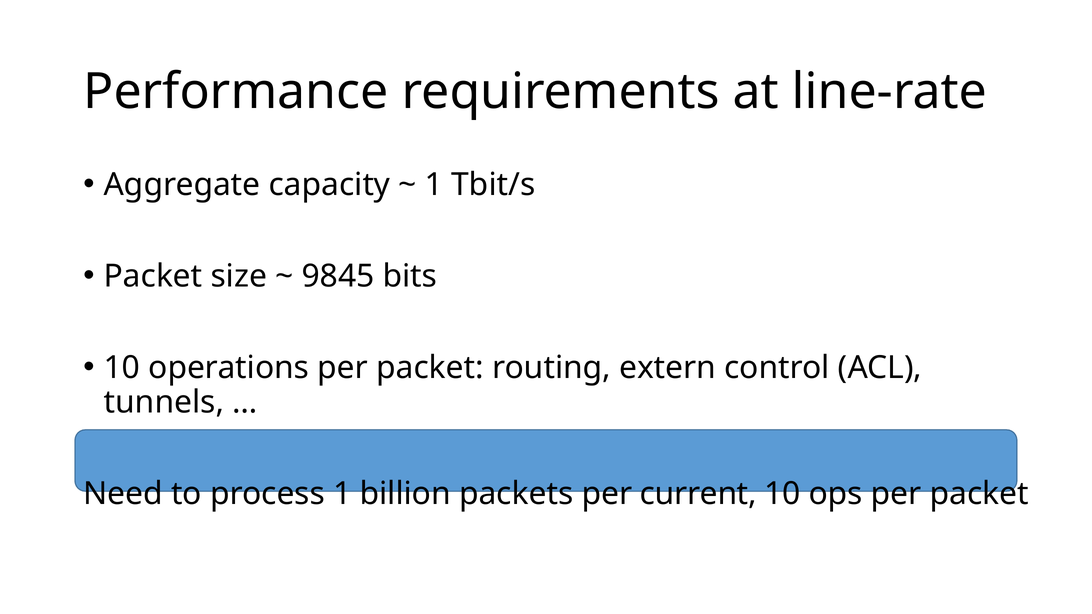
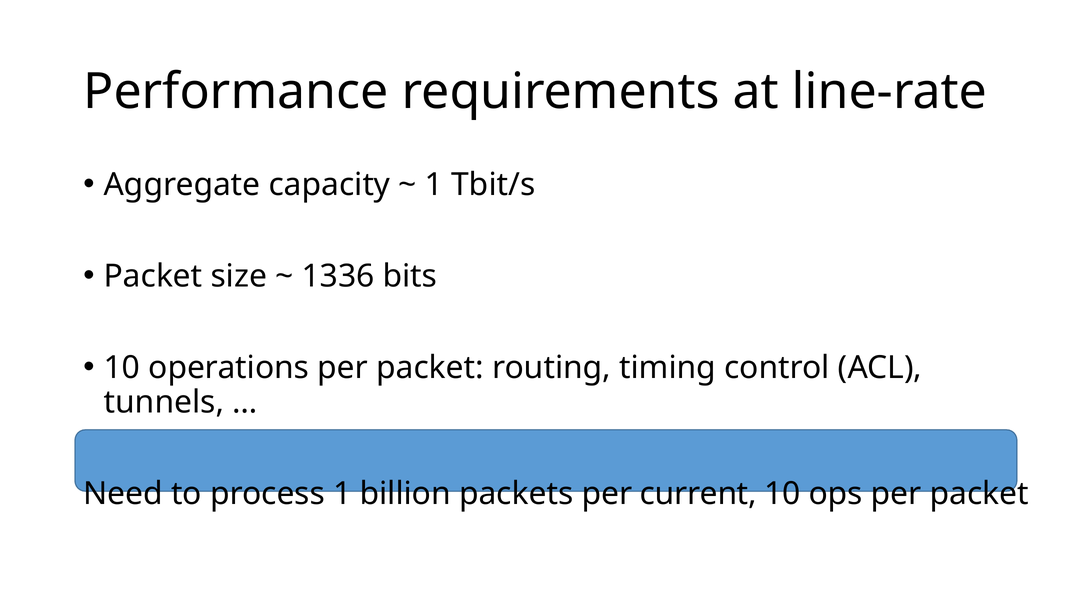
9845: 9845 -> 1336
extern: extern -> timing
